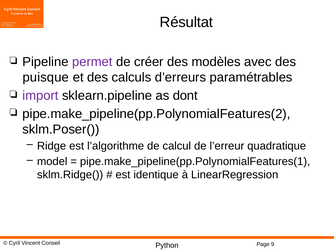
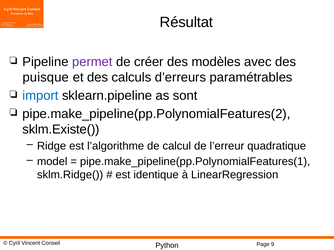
import colour: purple -> blue
dont: dont -> sont
sklm.Poser(: sklm.Poser( -> sklm.Existe(
